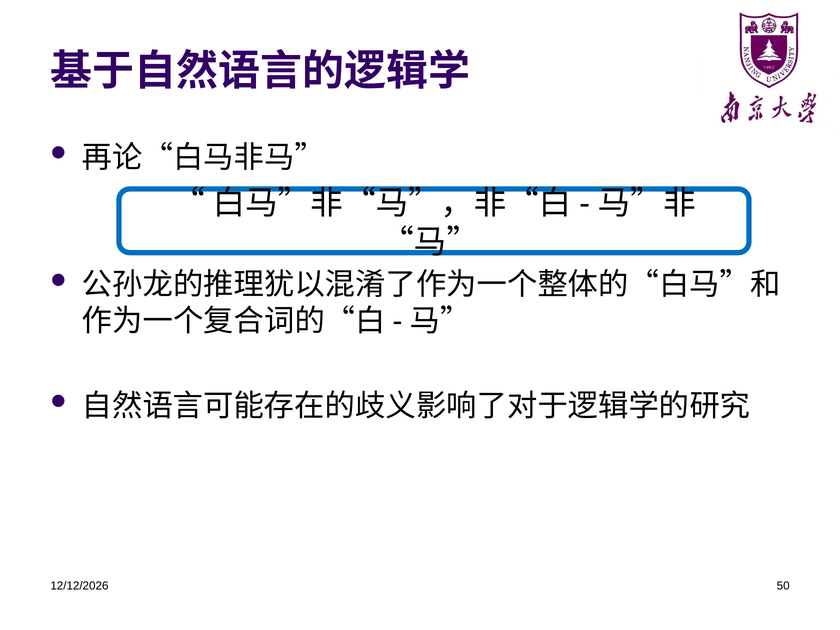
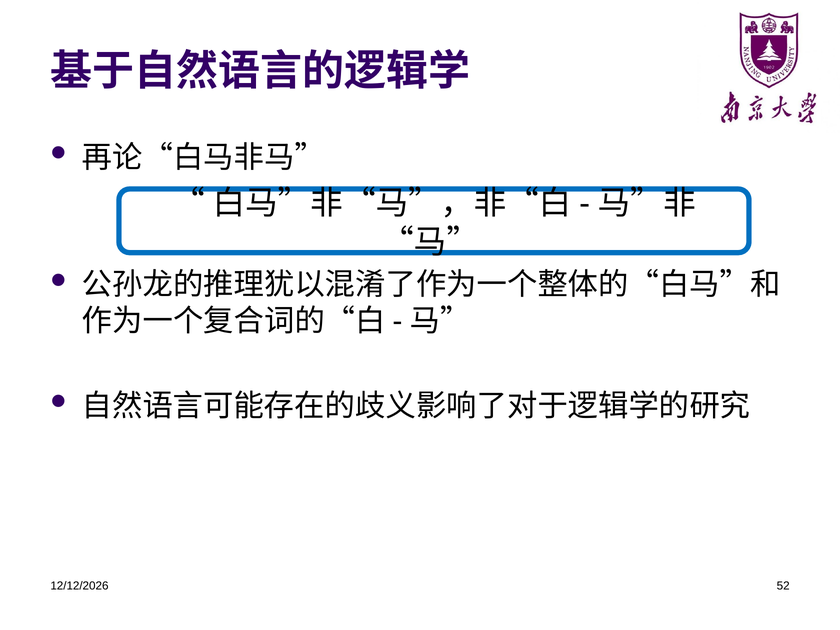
50: 50 -> 52
